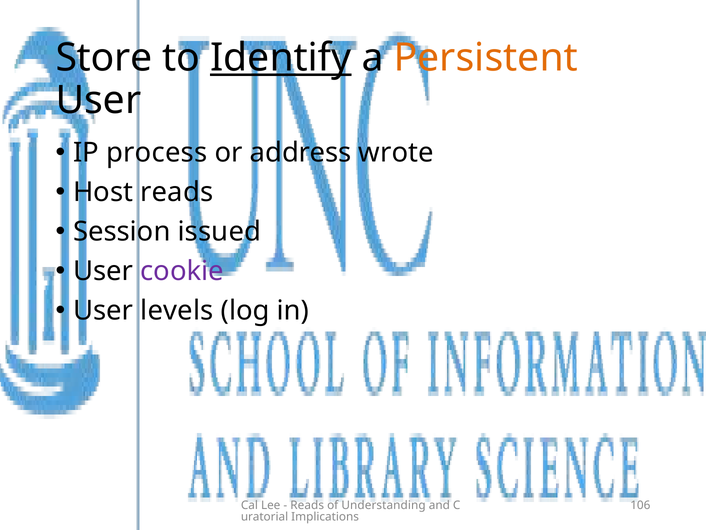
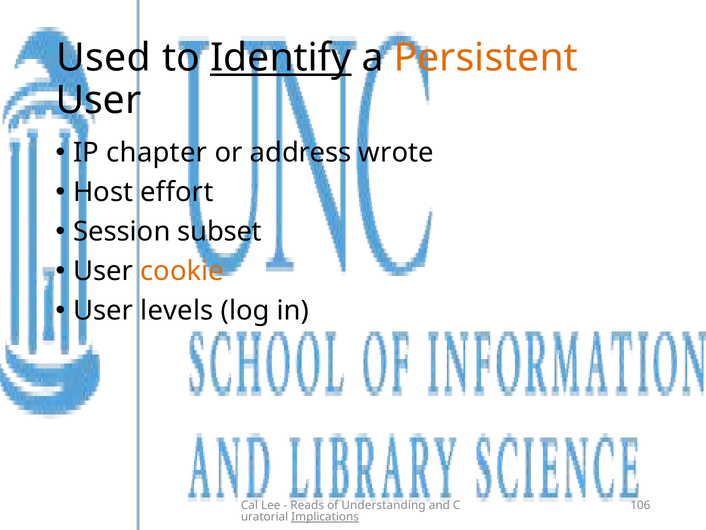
Store: Store -> Used
process: process -> chapter
Host reads: reads -> effort
issued: issued -> subset
cookie colour: purple -> orange
Implications underline: none -> present
